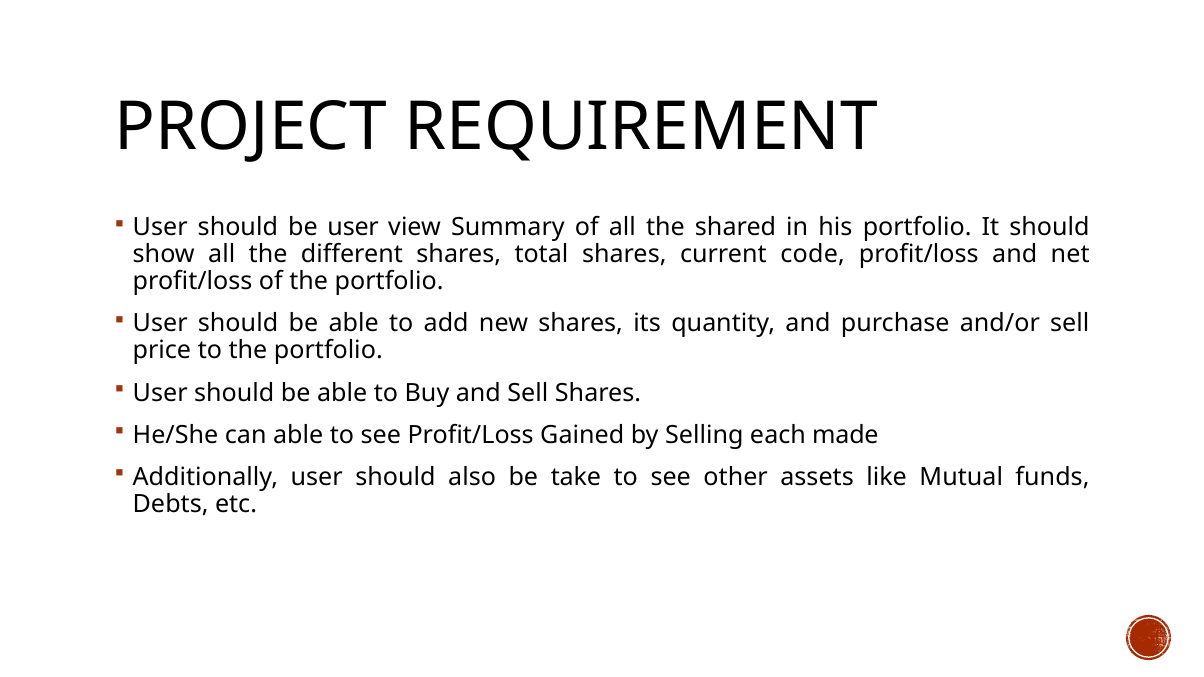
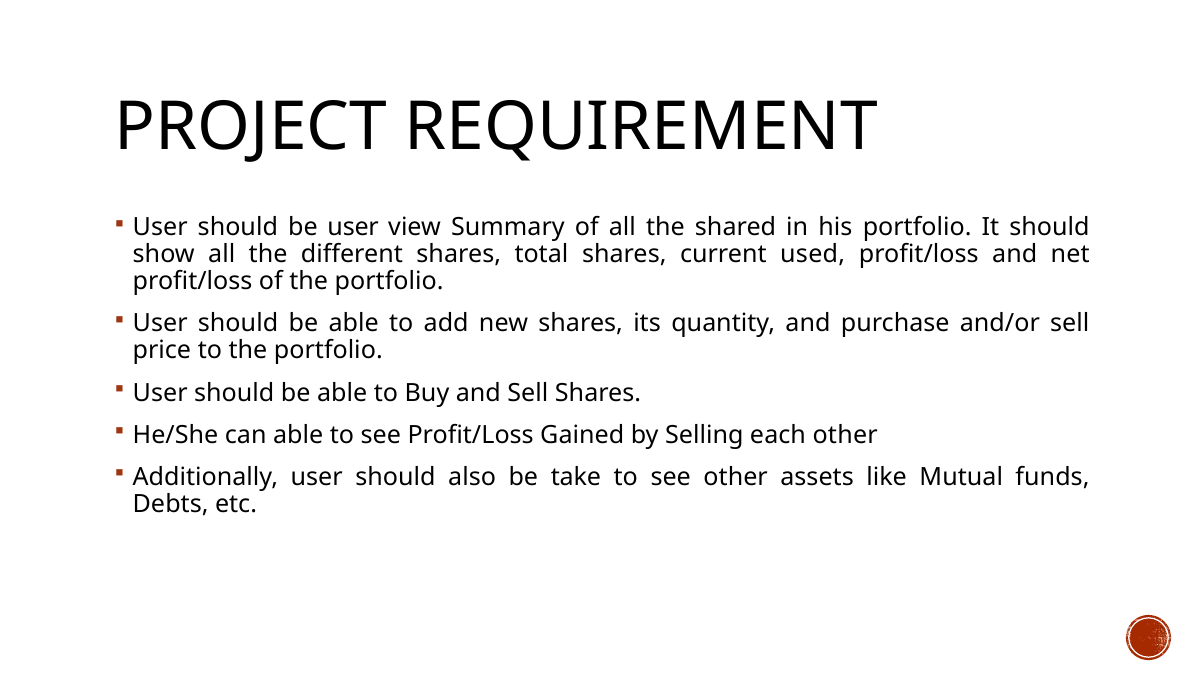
code: code -> used
each made: made -> other
